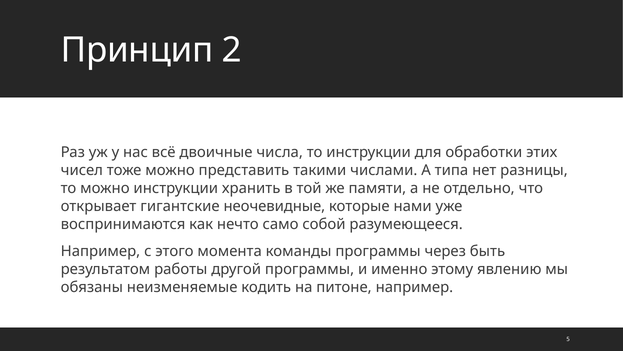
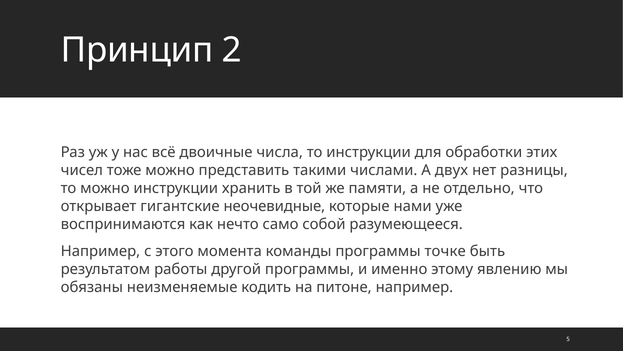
типа: типа -> двух
через: через -> точке
